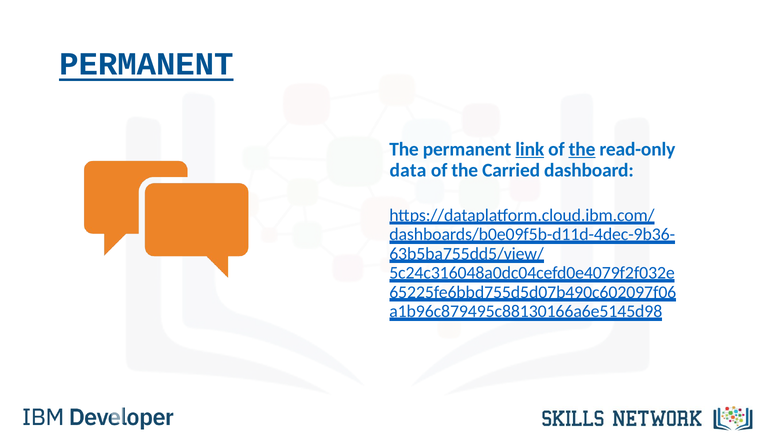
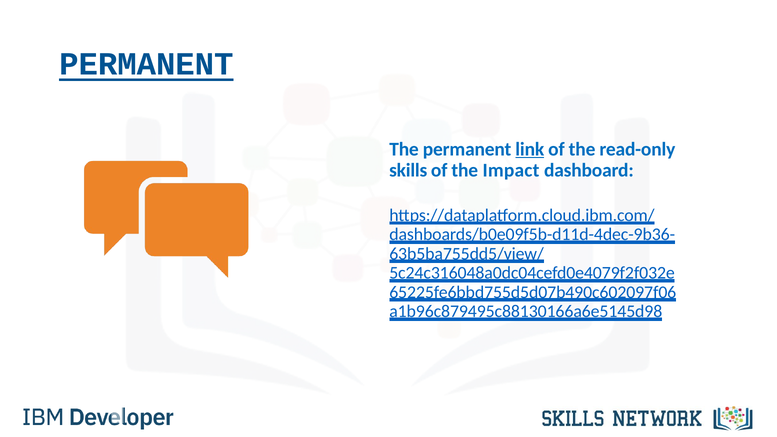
the at (582, 149) underline: present -> none
data: data -> skills
Carried: Carried -> Impact
